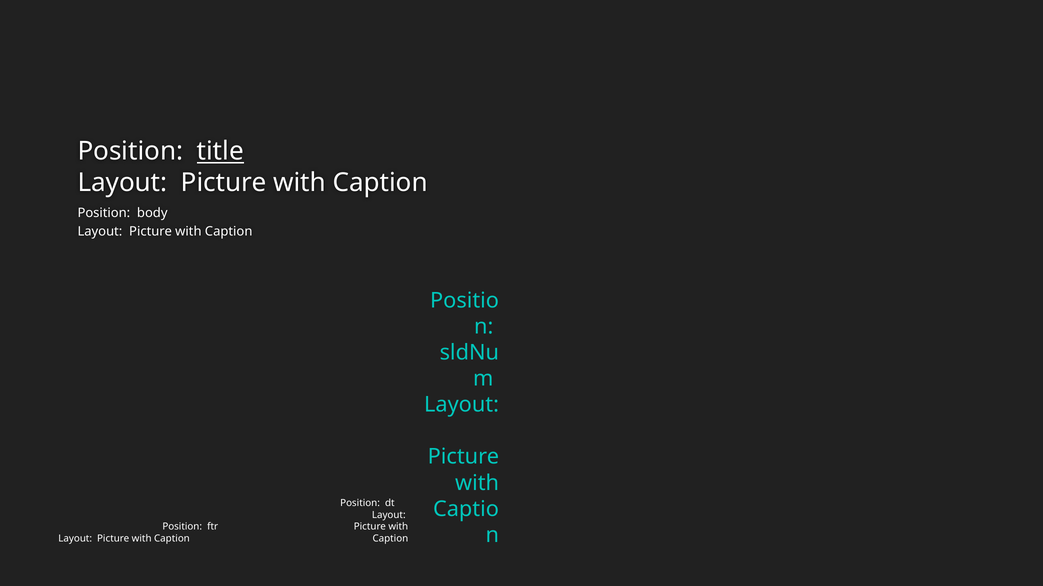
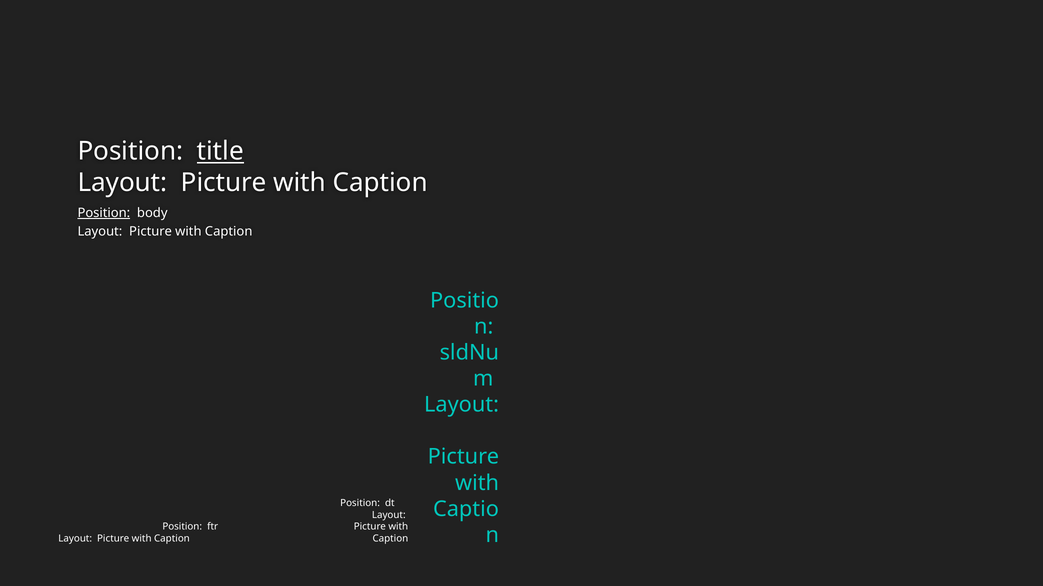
Position at (104, 213) underline: none -> present
